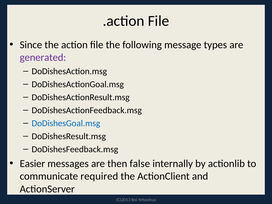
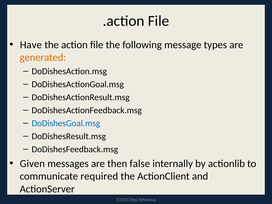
Since: Since -> Have
generated colour: purple -> orange
Easier: Easier -> Given
